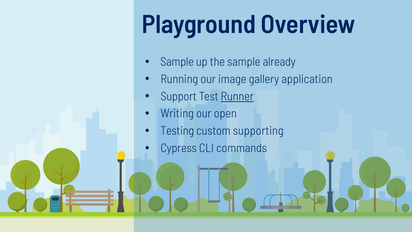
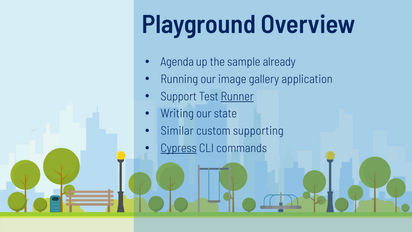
Sample at (177, 62): Sample -> Agenda
open: open -> state
Testing: Testing -> Similar
Cypress underline: none -> present
